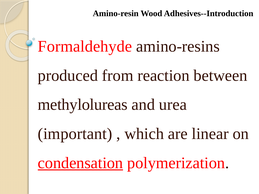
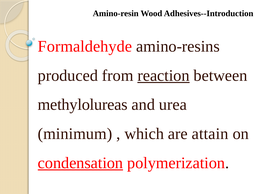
reaction underline: none -> present
important: important -> minimum
linear: linear -> attain
